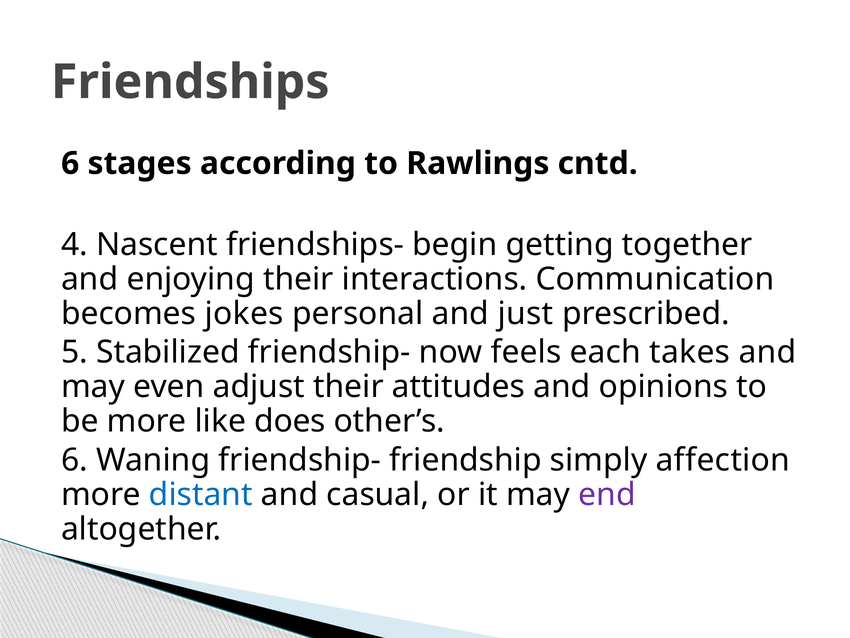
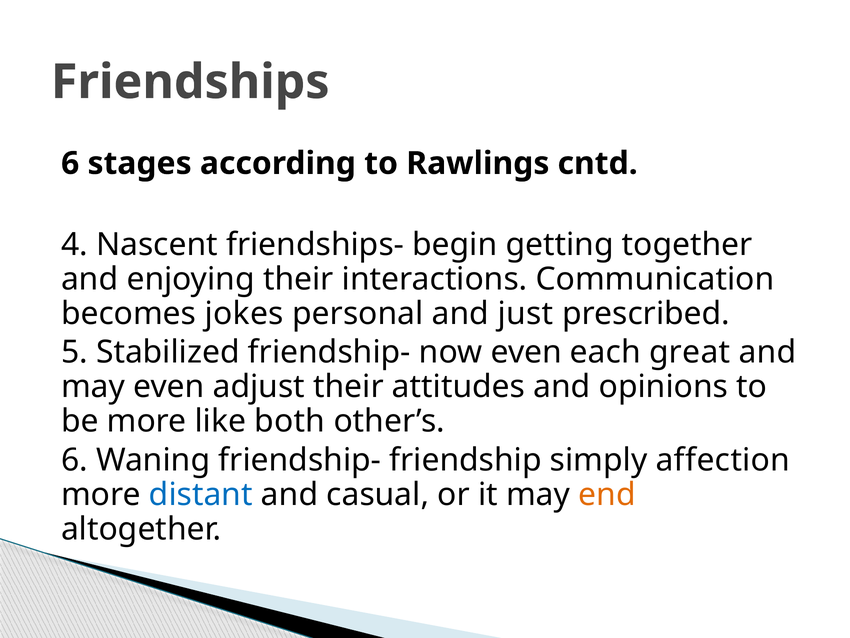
now feels: feels -> even
takes: takes -> great
does: does -> both
end colour: purple -> orange
